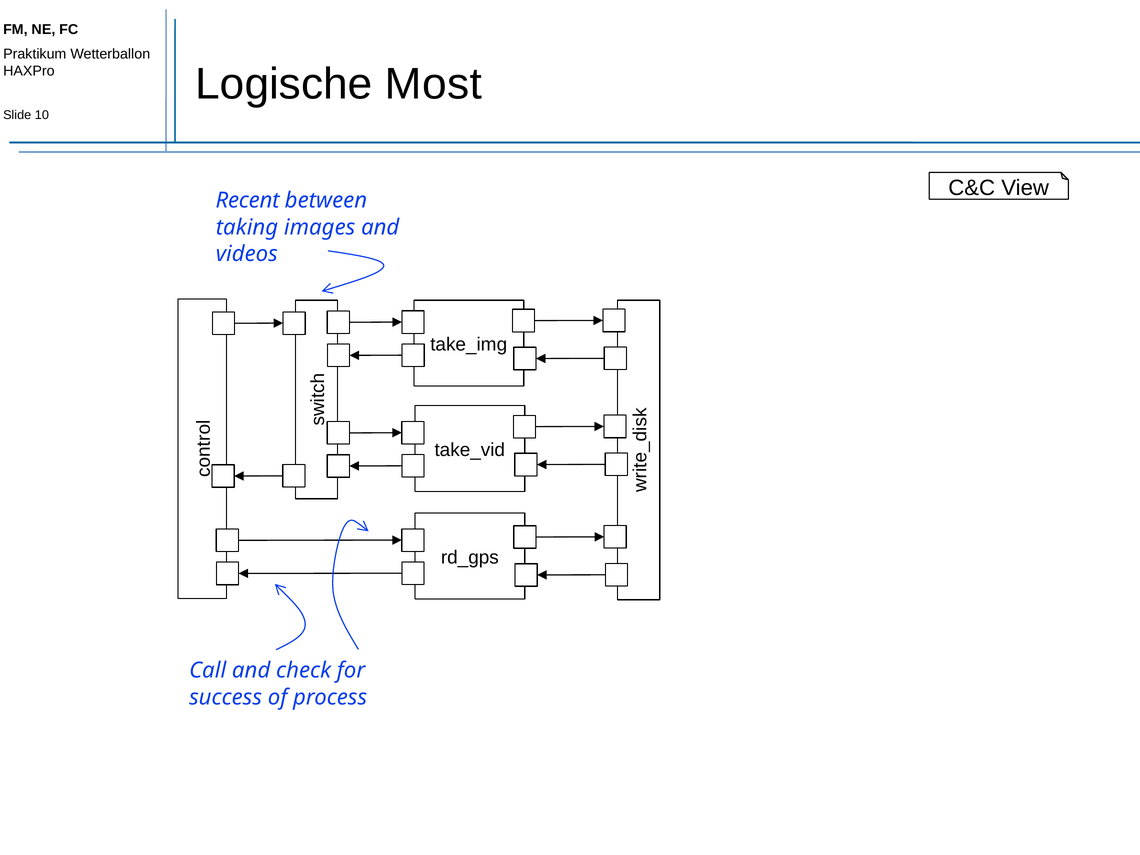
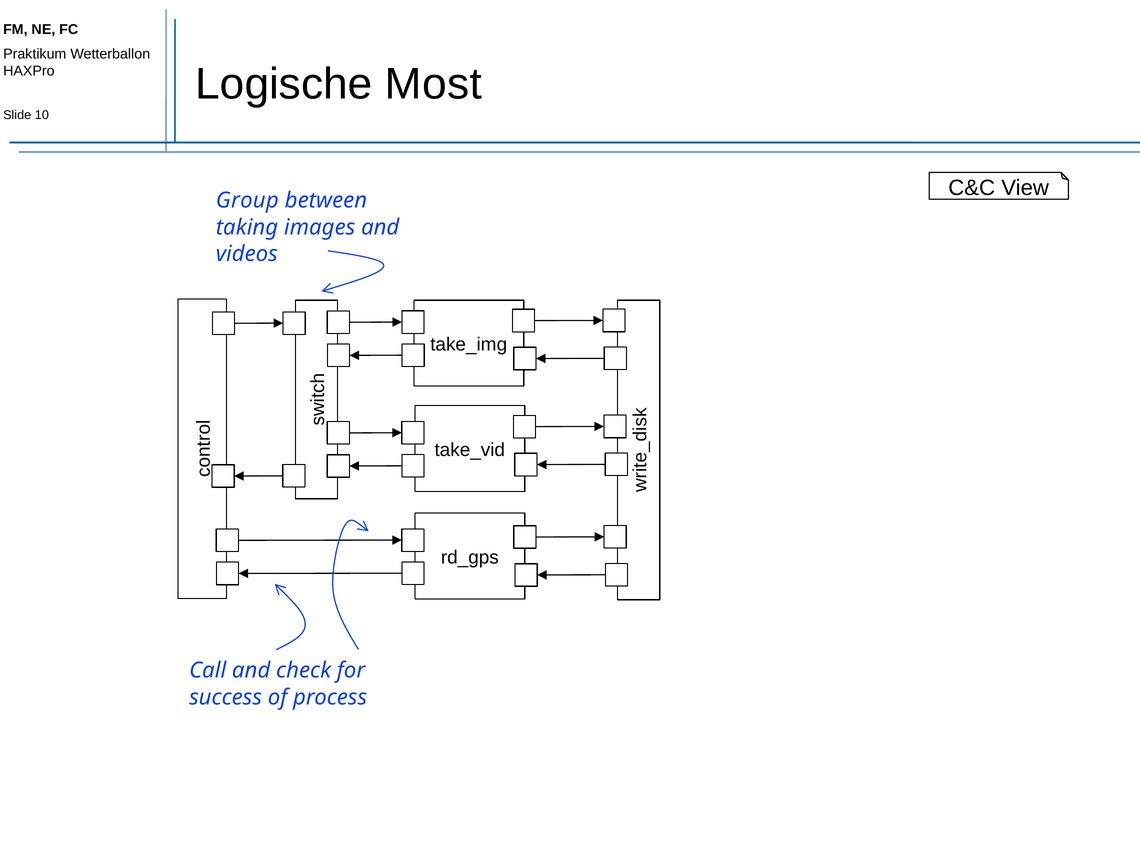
Recent: Recent -> Group
